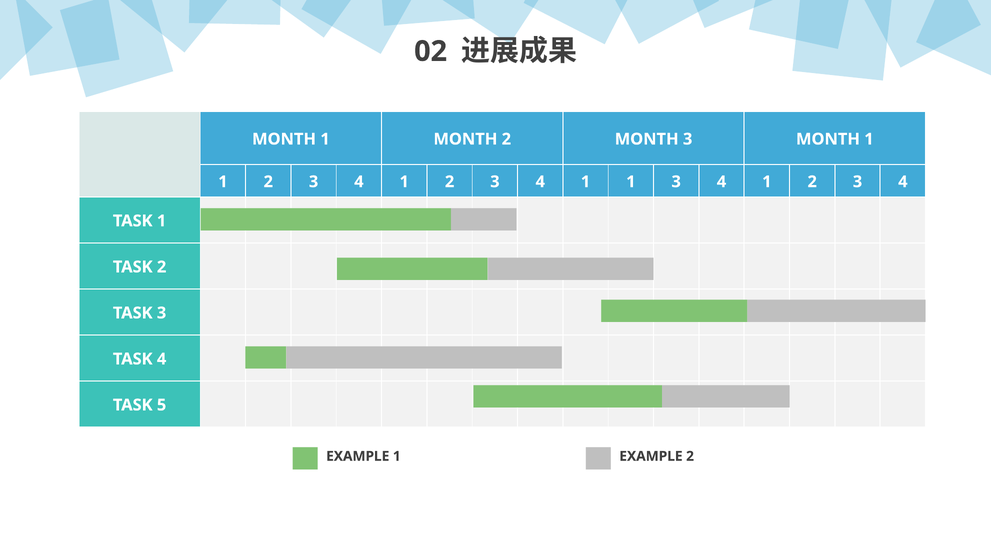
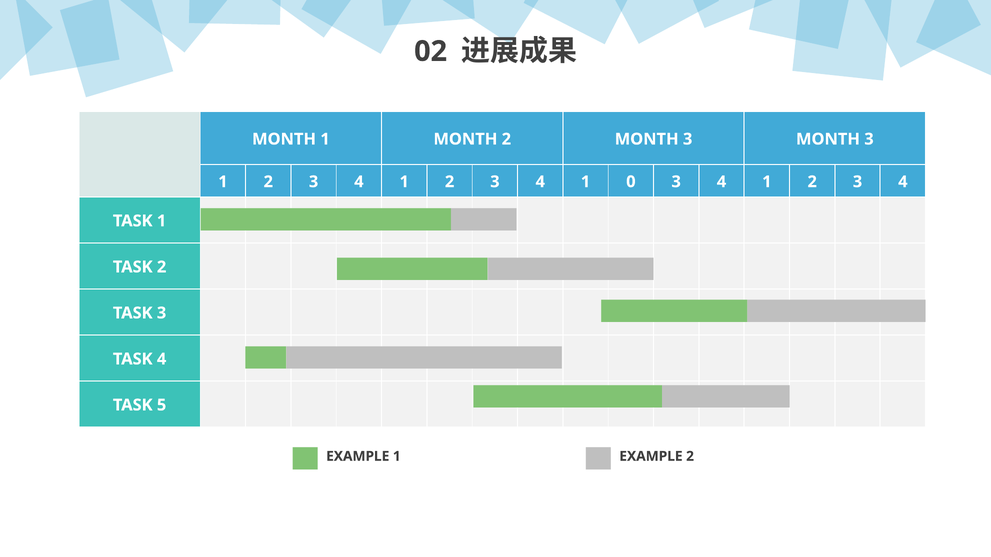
3 MONTH 1: 1 -> 3
4 1 1: 1 -> 0
